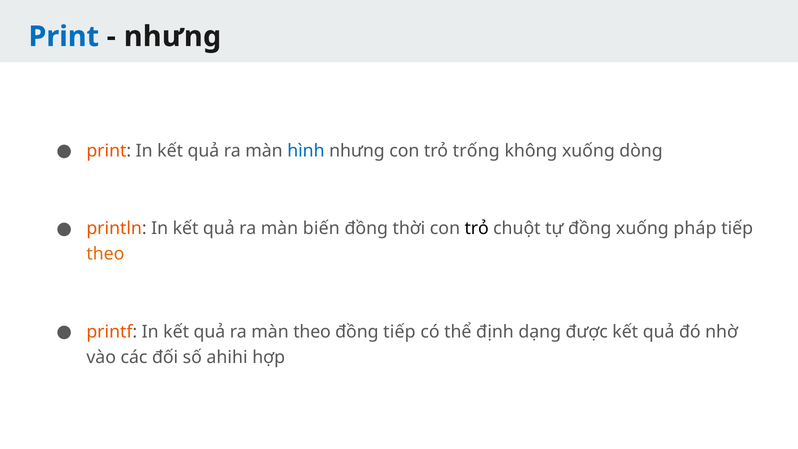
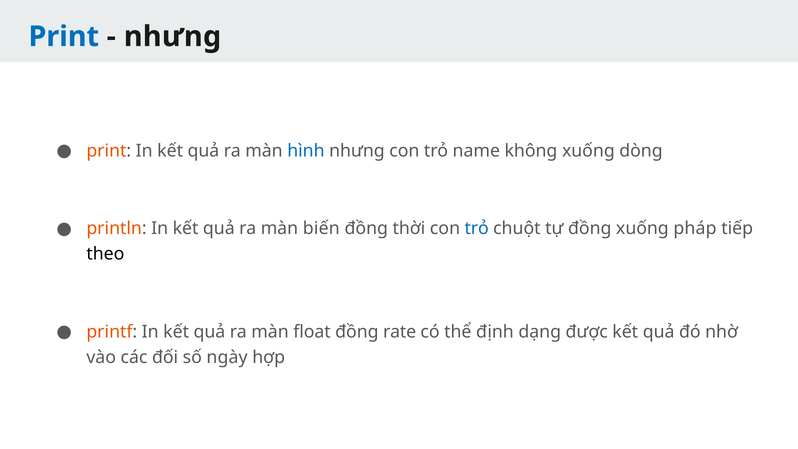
trống: trống -> name
trỏ at (477, 228) colour: black -> blue
theo at (105, 254) colour: orange -> black
màn theo: theo -> float
đồng tiếp: tiếp -> rate
ahihi: ahihi -> ngày
